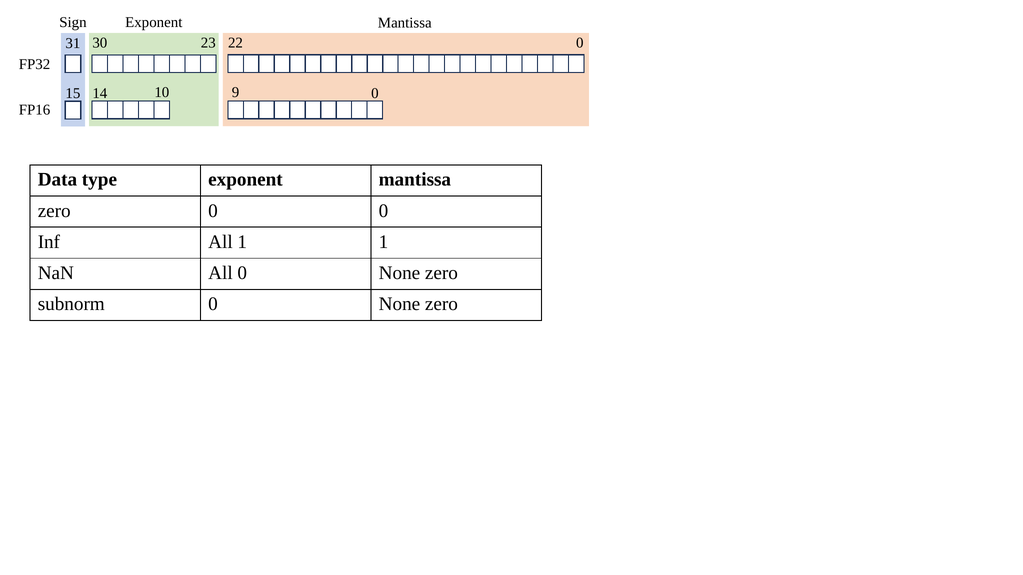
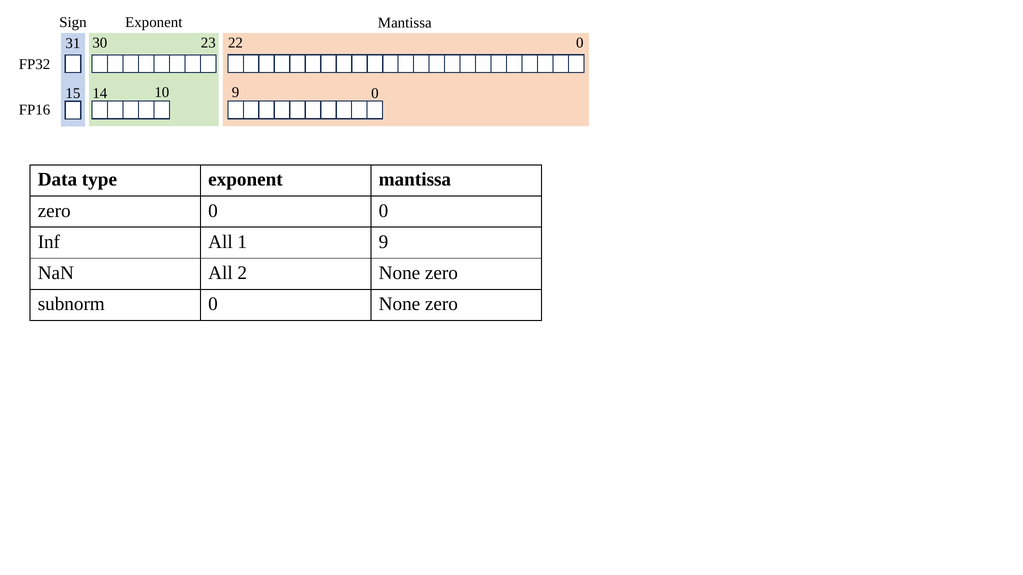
1 1: 1 -> 9
All 0: 0 -> 2
